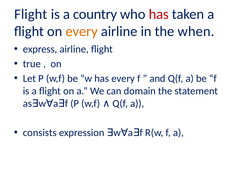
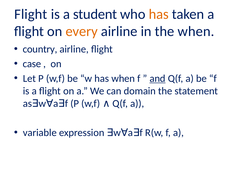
country: country -> student
has at (159, 14) colour: red -> orange
express: express -> country
true: true -> case
has every: every -> when
and underline: none -> present
consists: consists -> variable
